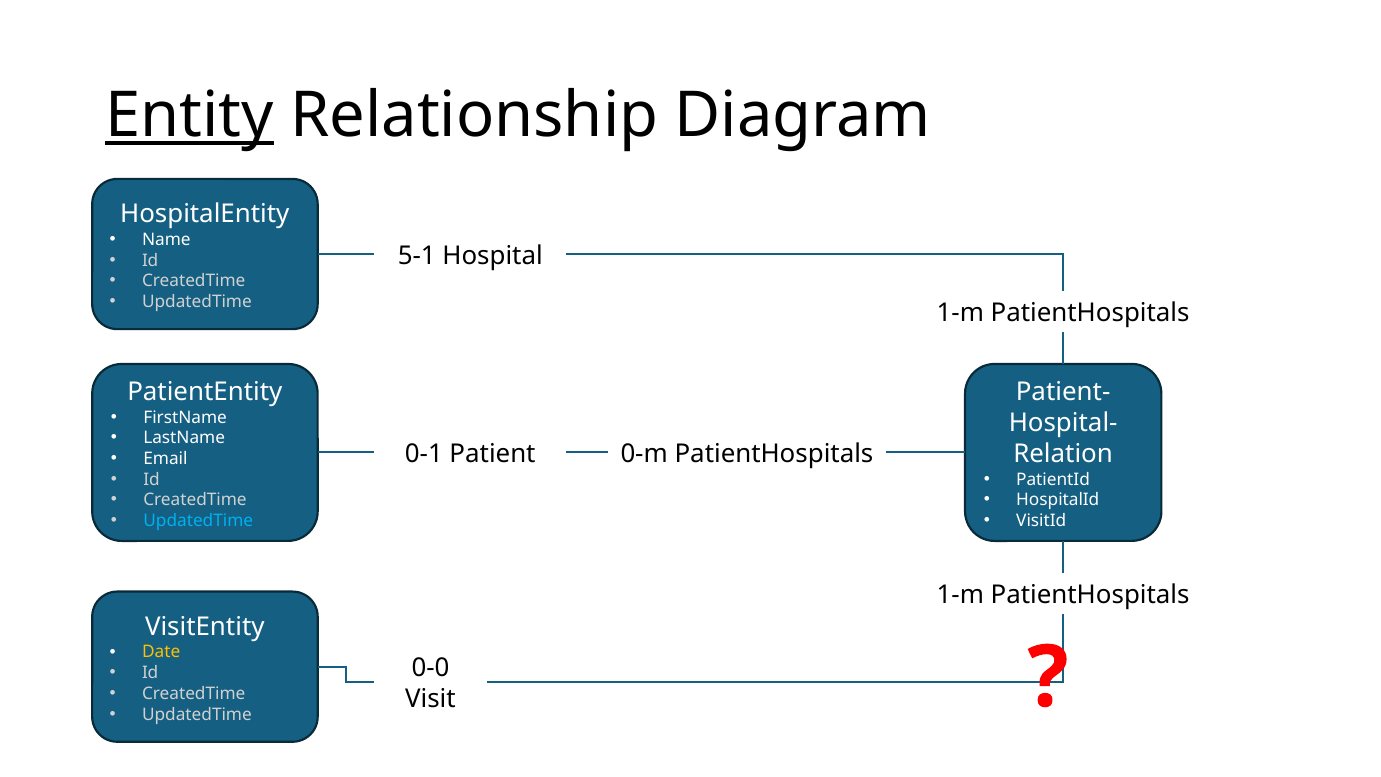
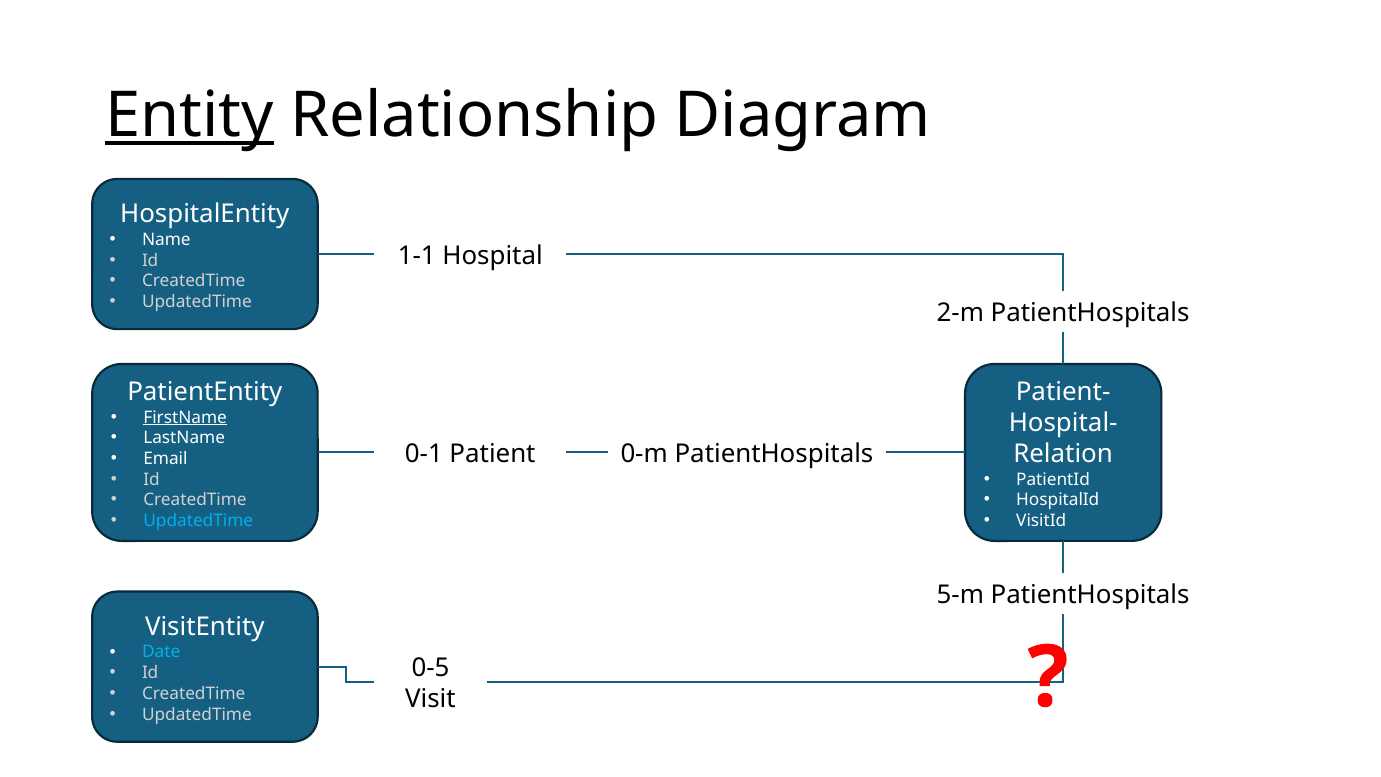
5-1: 5-1 -> 1-1
1-m at (960, 313): 1-m -> 2-m
FirstName underline: none -> present
1-m at (960, 595): 1-m -> 5-m
Date colour: yellow -> light blue
0-0: 0-0 -> 0-5
